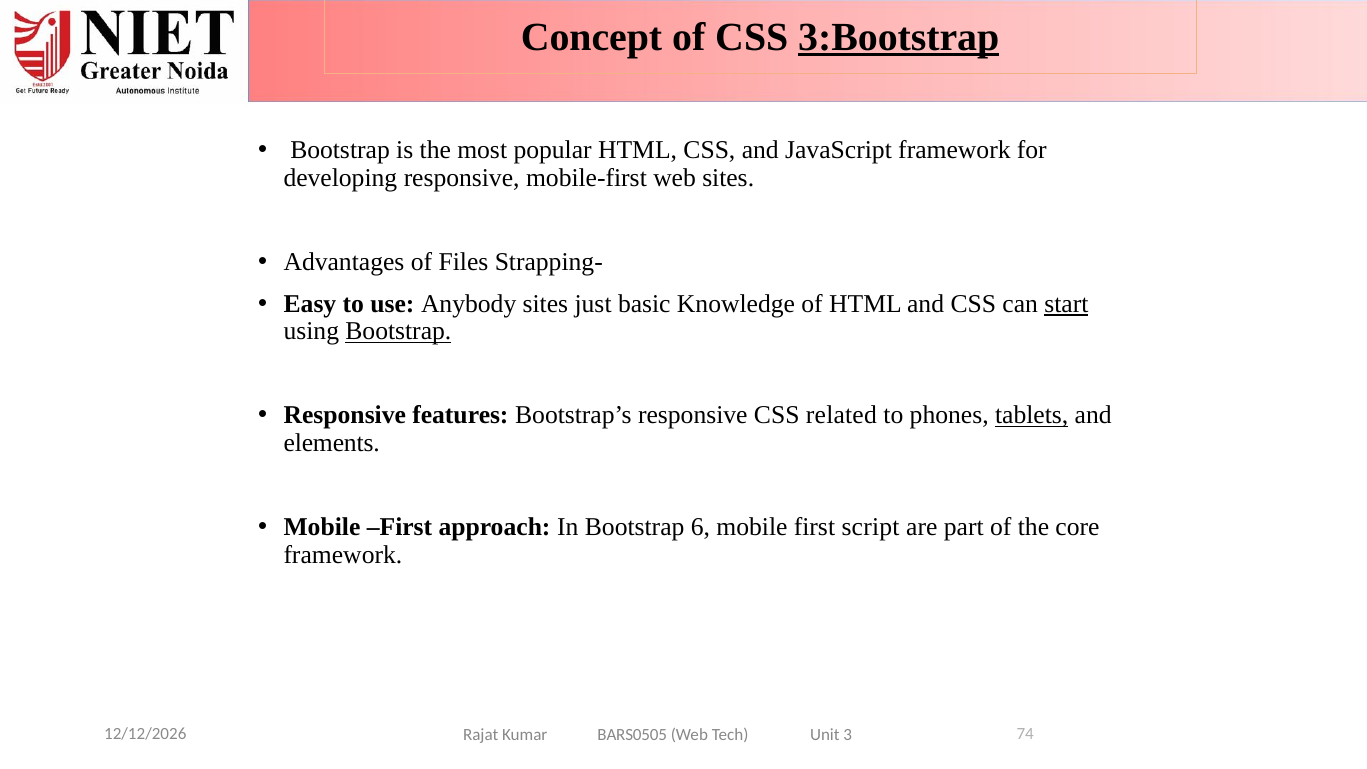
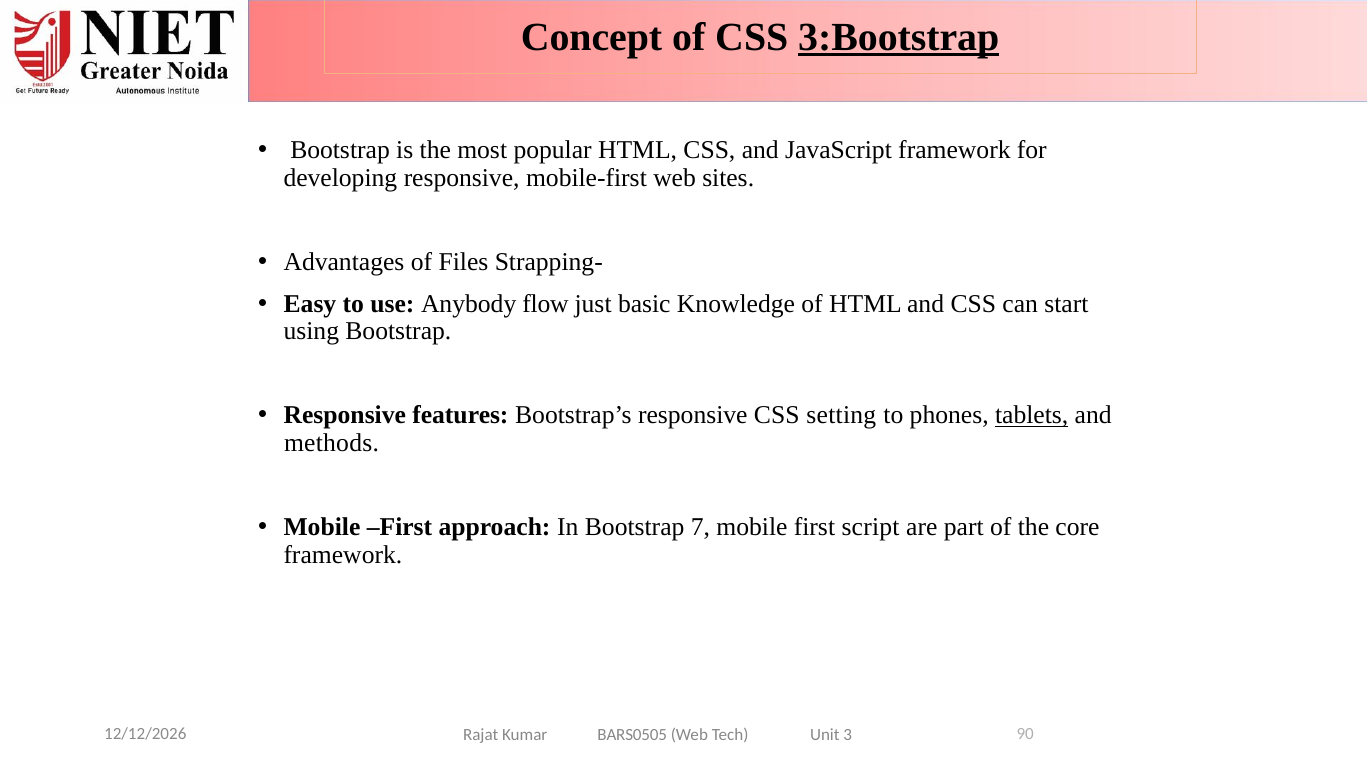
Anybody sites: sites -> flow
start underline: present -> none
Bootstrap at (398, 331) underline: present -> none
related: related -> setting
elements: elements -> methods
6: 6 -> 7
74: 74 -> 90
